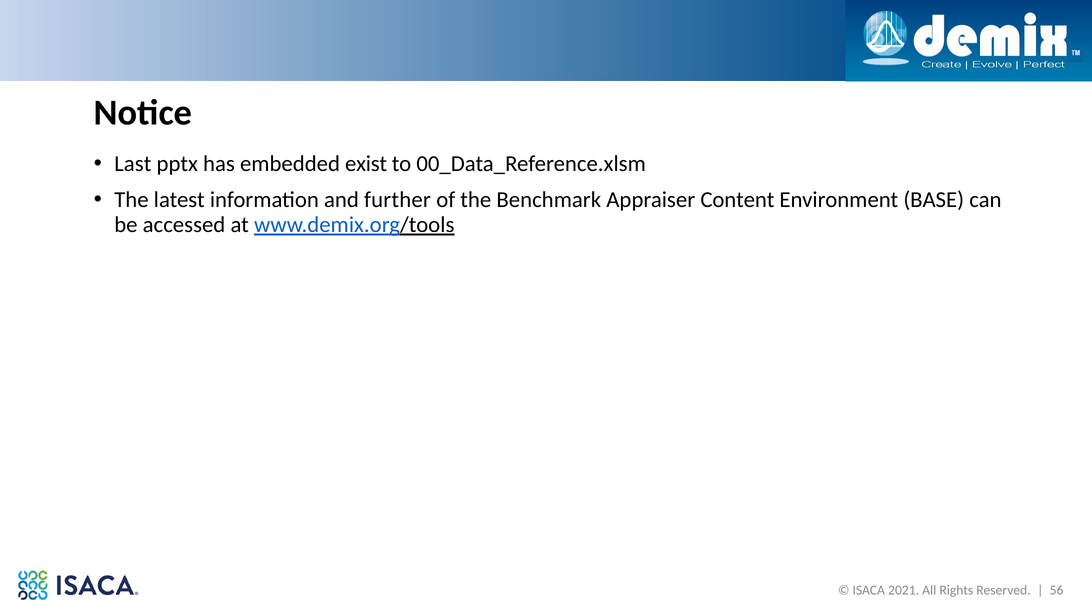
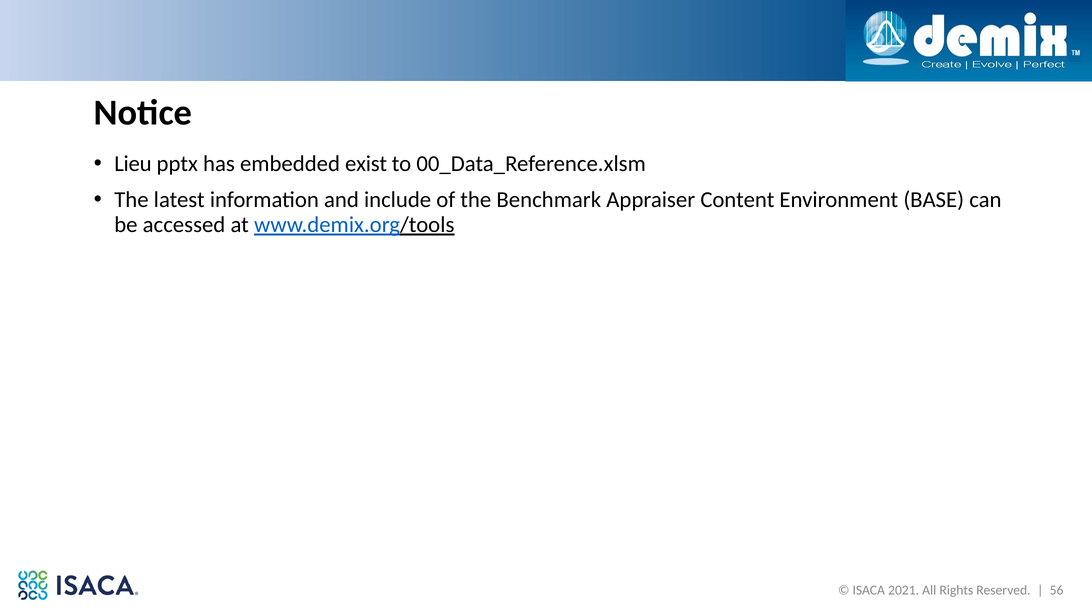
Last: Last -> Lieu
further: further -> include
